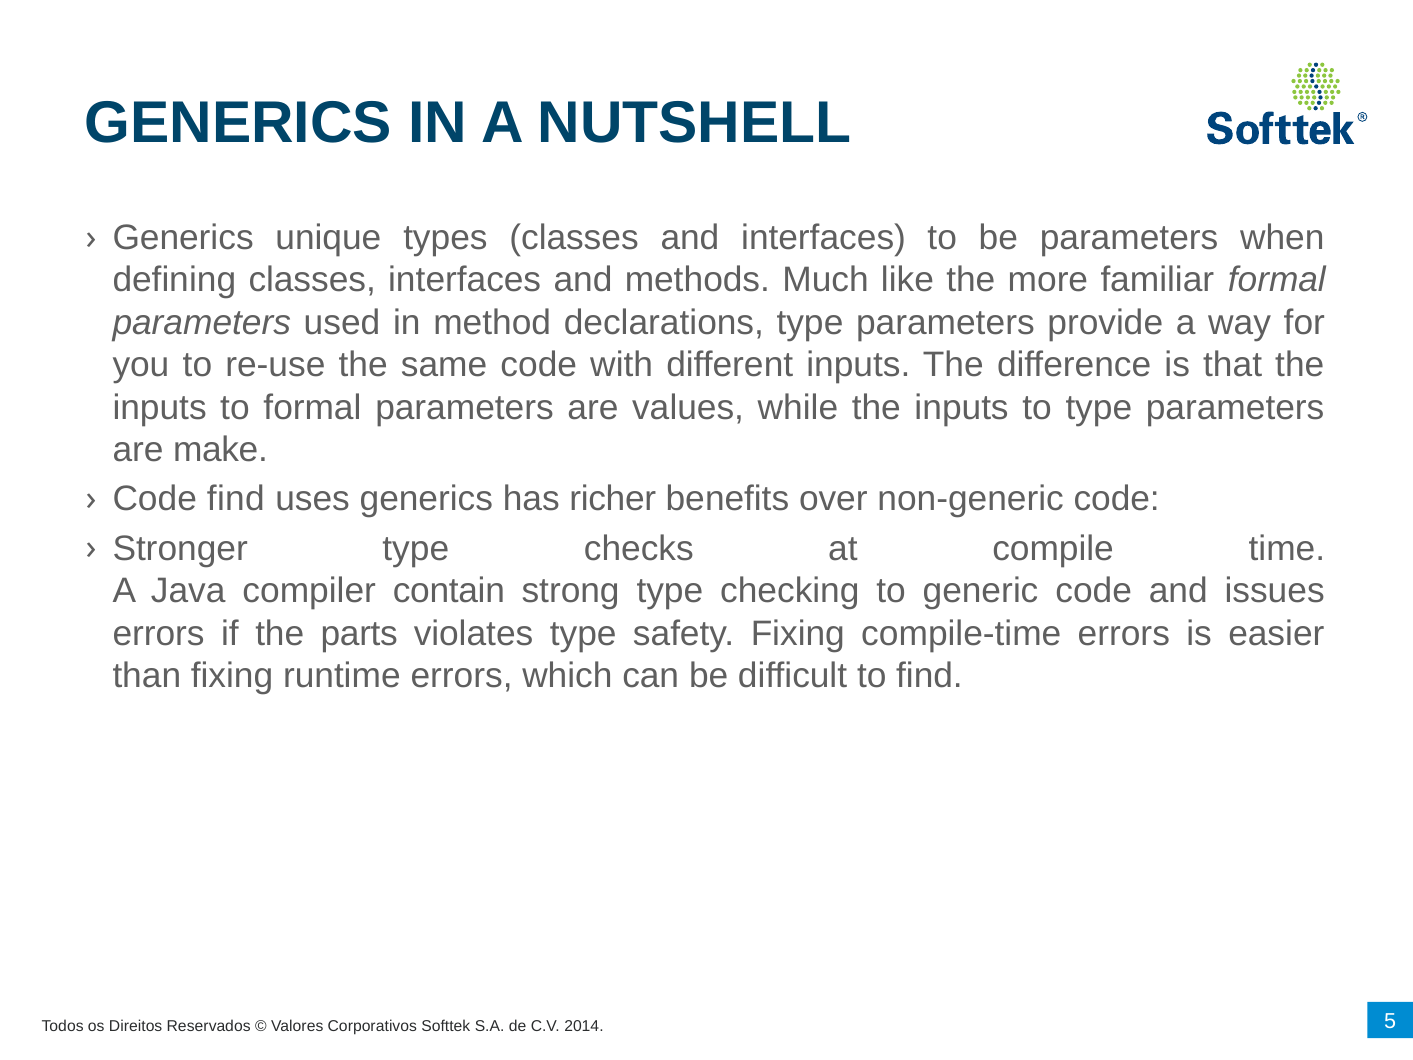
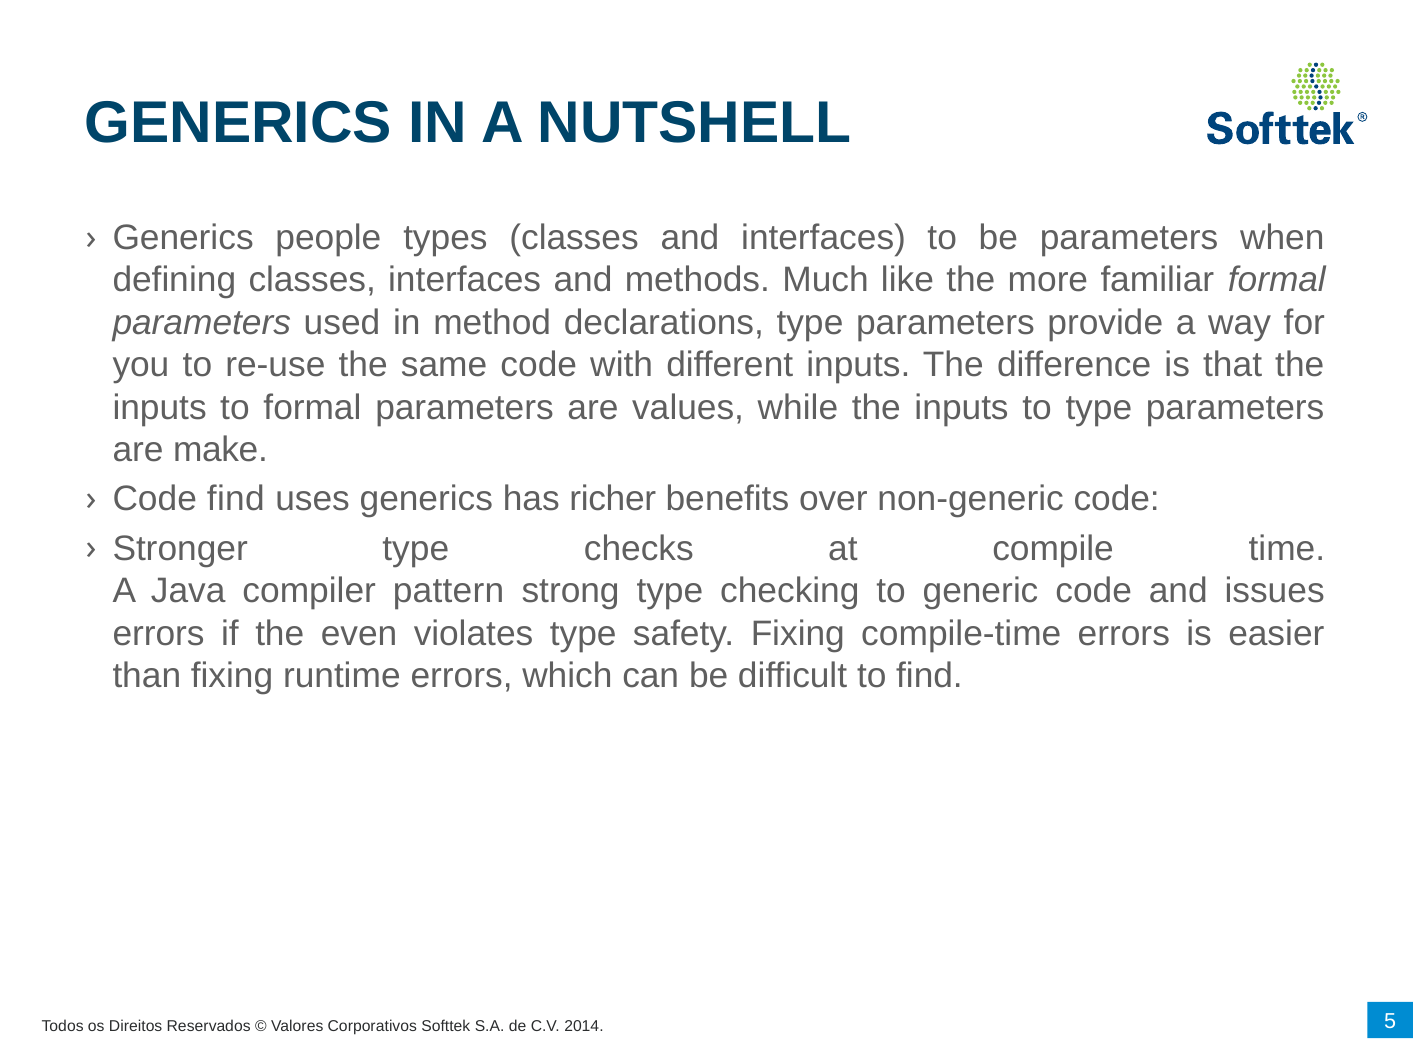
unique: unique -> people
contain: contain -> pattern
parts: parts -> even
